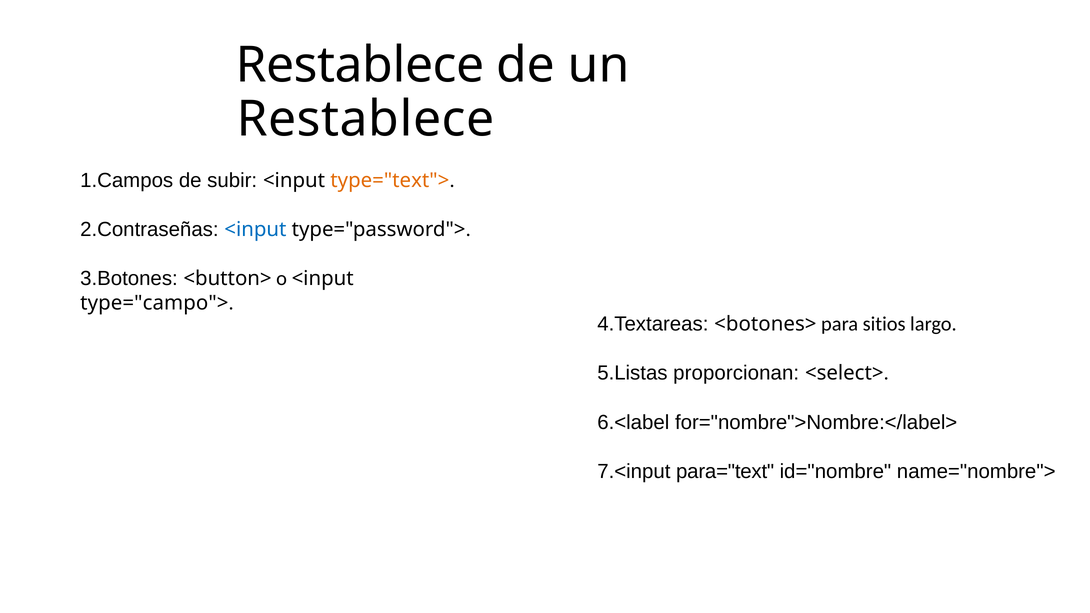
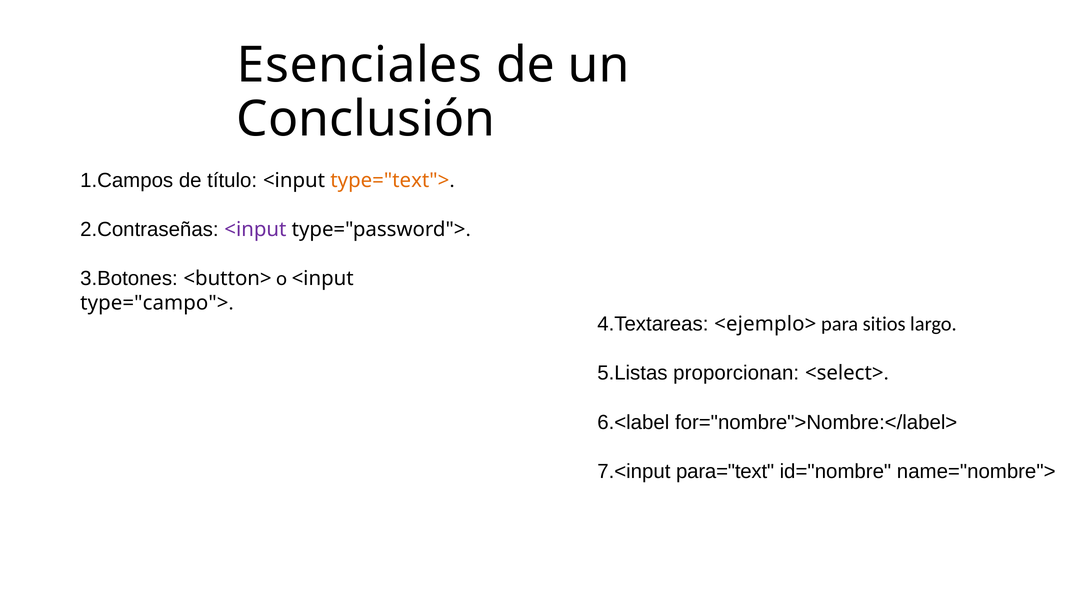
Restablece at (360, 65): Restablece -> Esenciales
Restablece at (366, 119): Restablece -> Conclusión
subir: subir -> título
<input at (255, 230) colour: blue -> purple
<botones>: <botones> -> <ejemplo>
